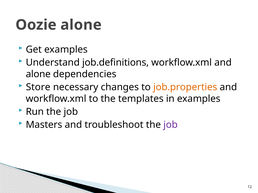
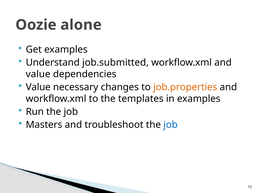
job.definitions: job.definitions -> job.submitted
alone at (38, 74): alone -> value
Store at (38, 87): Store -> Value
job at (171, 125) colour: purple -> blue
